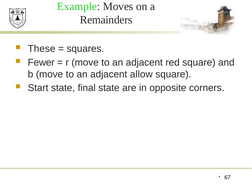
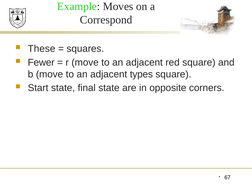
Remainders: Remainders -> Correspond
allow: allow -> types
